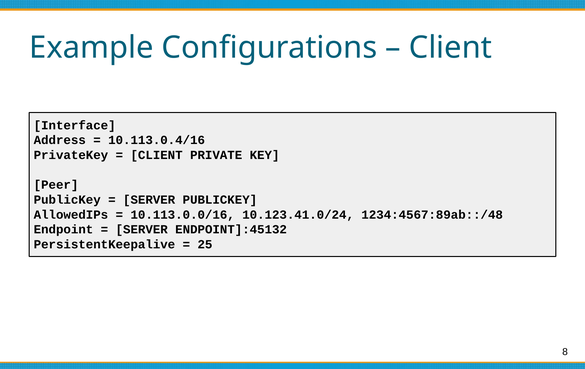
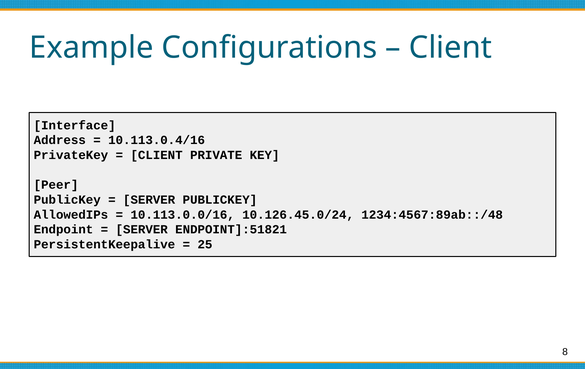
10.123.41.0/24: 10.123.41.0/24 -> 10.126.45.0/24
ENDPOINT]:45132: ENDPOINT]:45132 -> ENDPOINT]:51821
